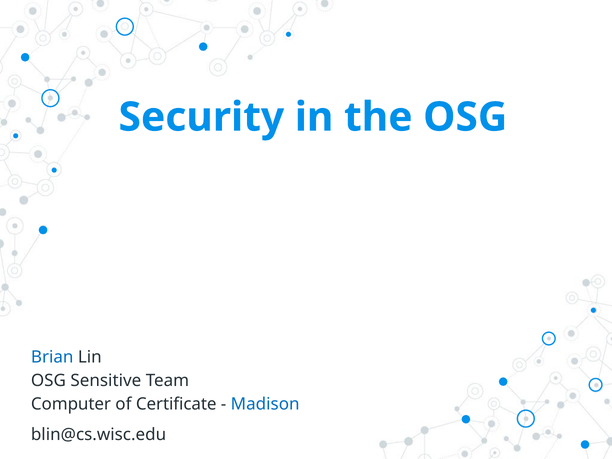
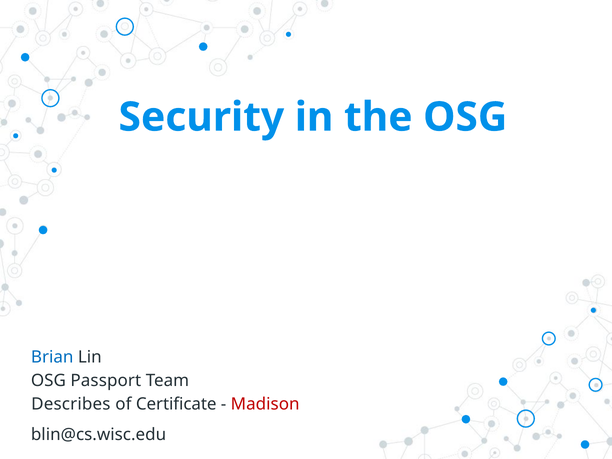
Sensitive: Sensitive -> Passport
Computer: Computer -> Describes
Madison colour: blue -> red
